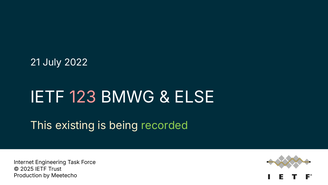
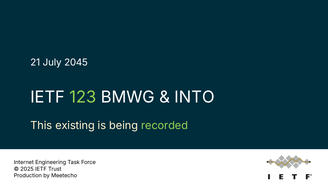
2022: 2022 -> 2045
123 colour: pink -> light green
ELSE: ELSE -> INTO
